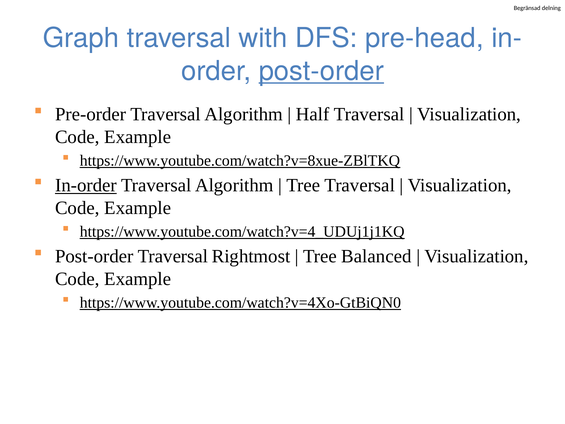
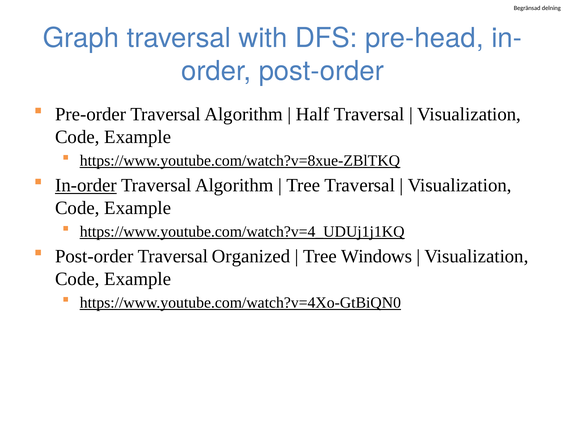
post-order at (321, 71) underline: present -> none
Rightmost: Rightmost -> Organized
Balanced: Balanced -> Windows
